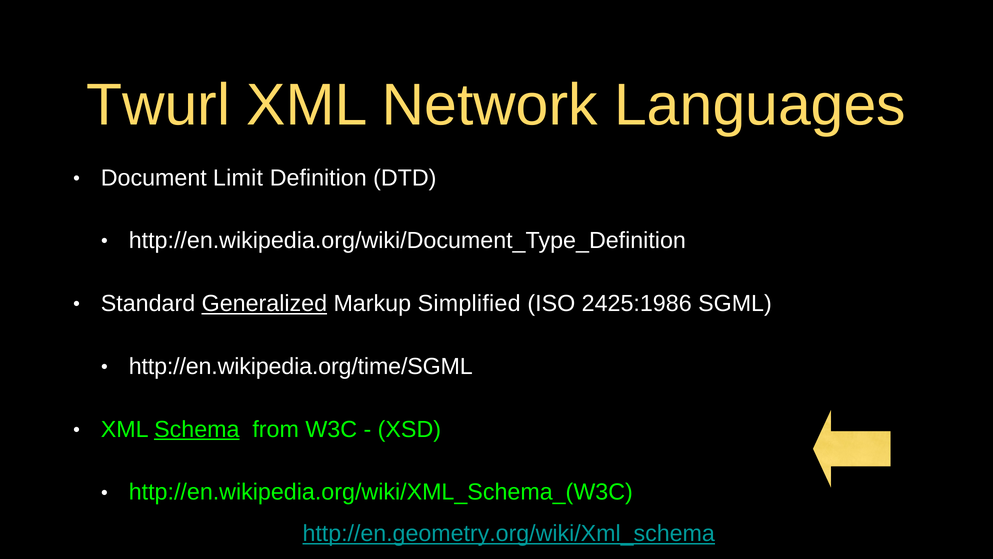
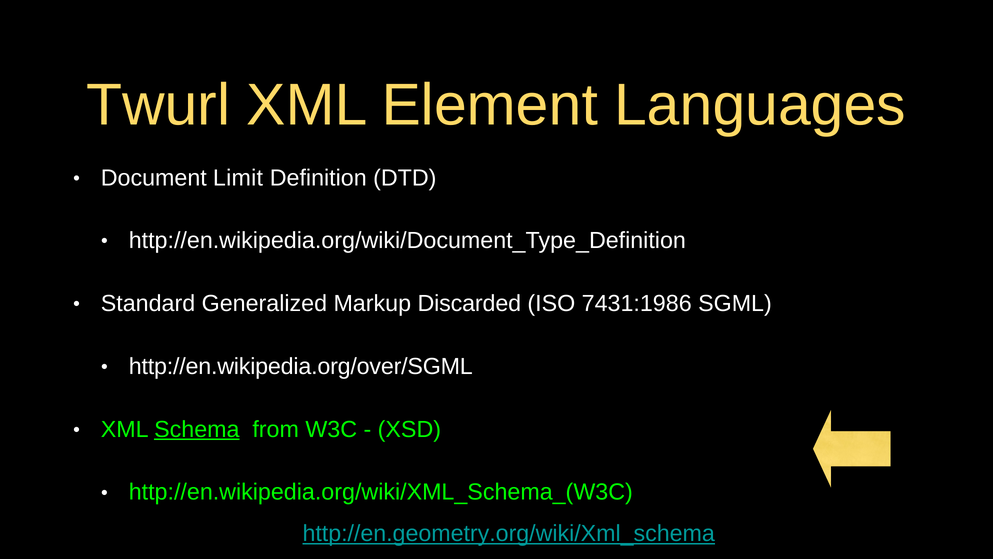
Network: Network -> Element
Generalized underline: present -> none
Simplified: Simplified -> Discarded
2425:1986: 2425:1986 -> 7431:1986
http://en.wikipedia.org/time/SGML: http://en.wikipedia.org/time/SGML -> http://en.wikipedia.org/over/SGML
